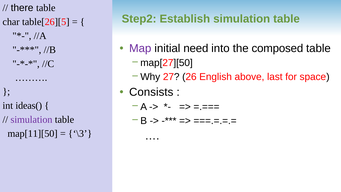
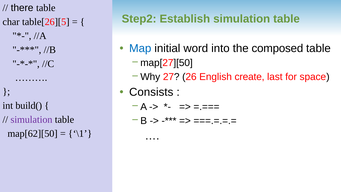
Map colour: purple -> blue
need: need -> word
above: above -> create
ideas(: ideas( -> build(
map[11][50: map[11][50 -> map[62][50
\3: \3 -> \1
